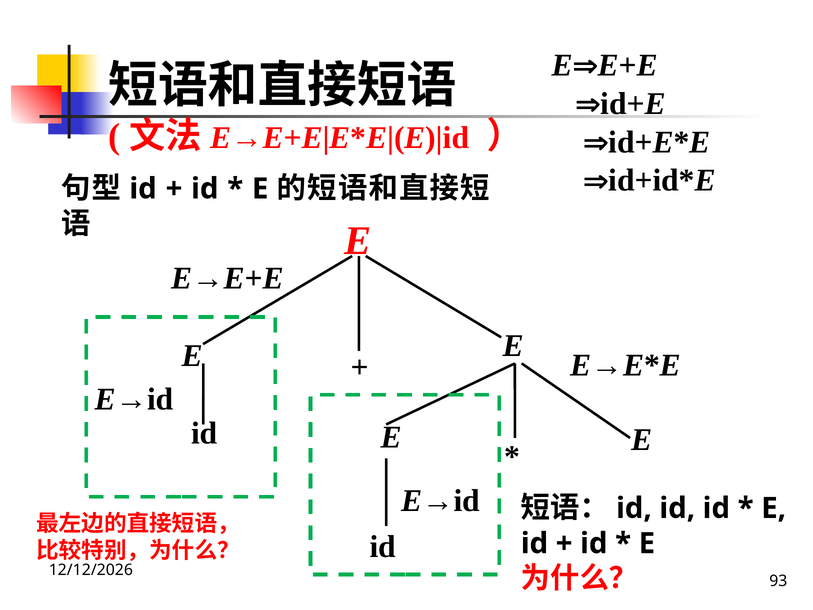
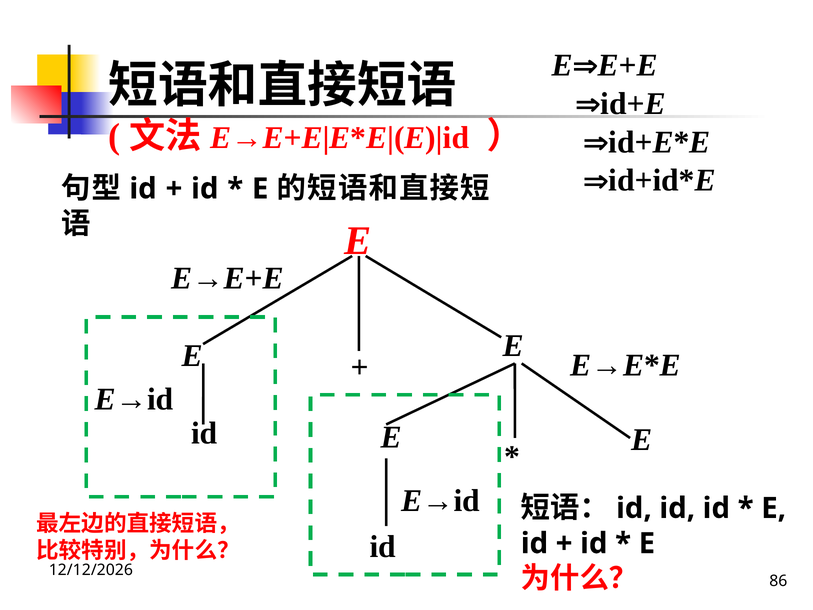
93: 93 -> 86
